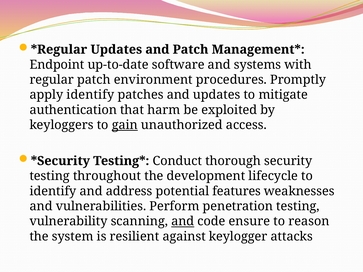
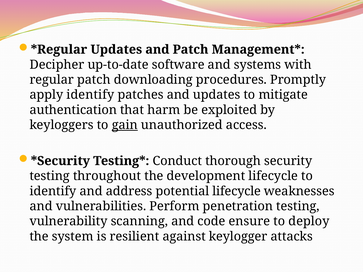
Endpoint: Endpoint -> Decipher
environment: environment -> downloading
potential features: features -> lifecycle
and at (183, 222) underline: present -> none
reason: reason -> deploy
